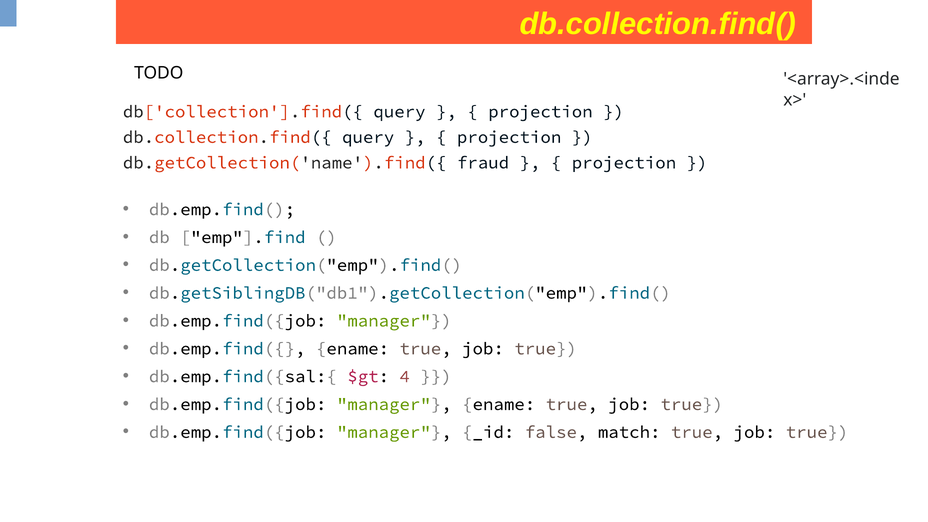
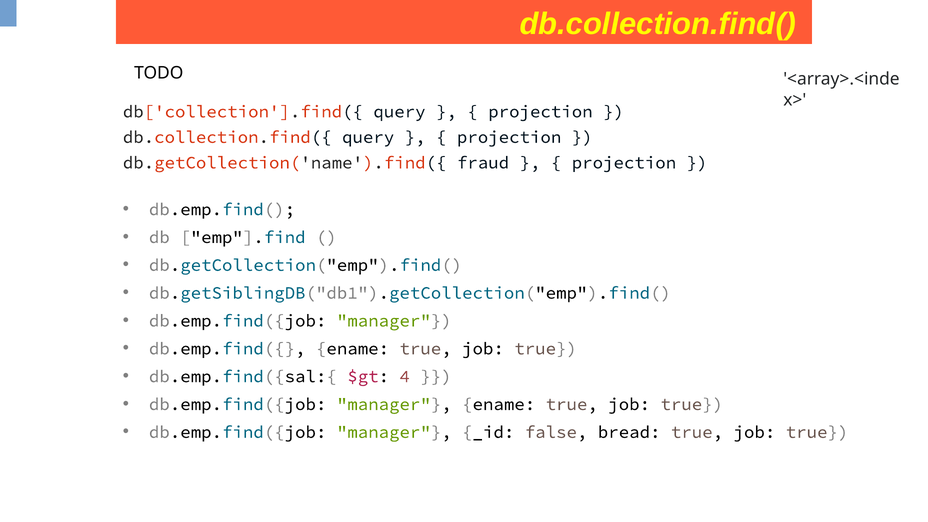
match: match -> bread
